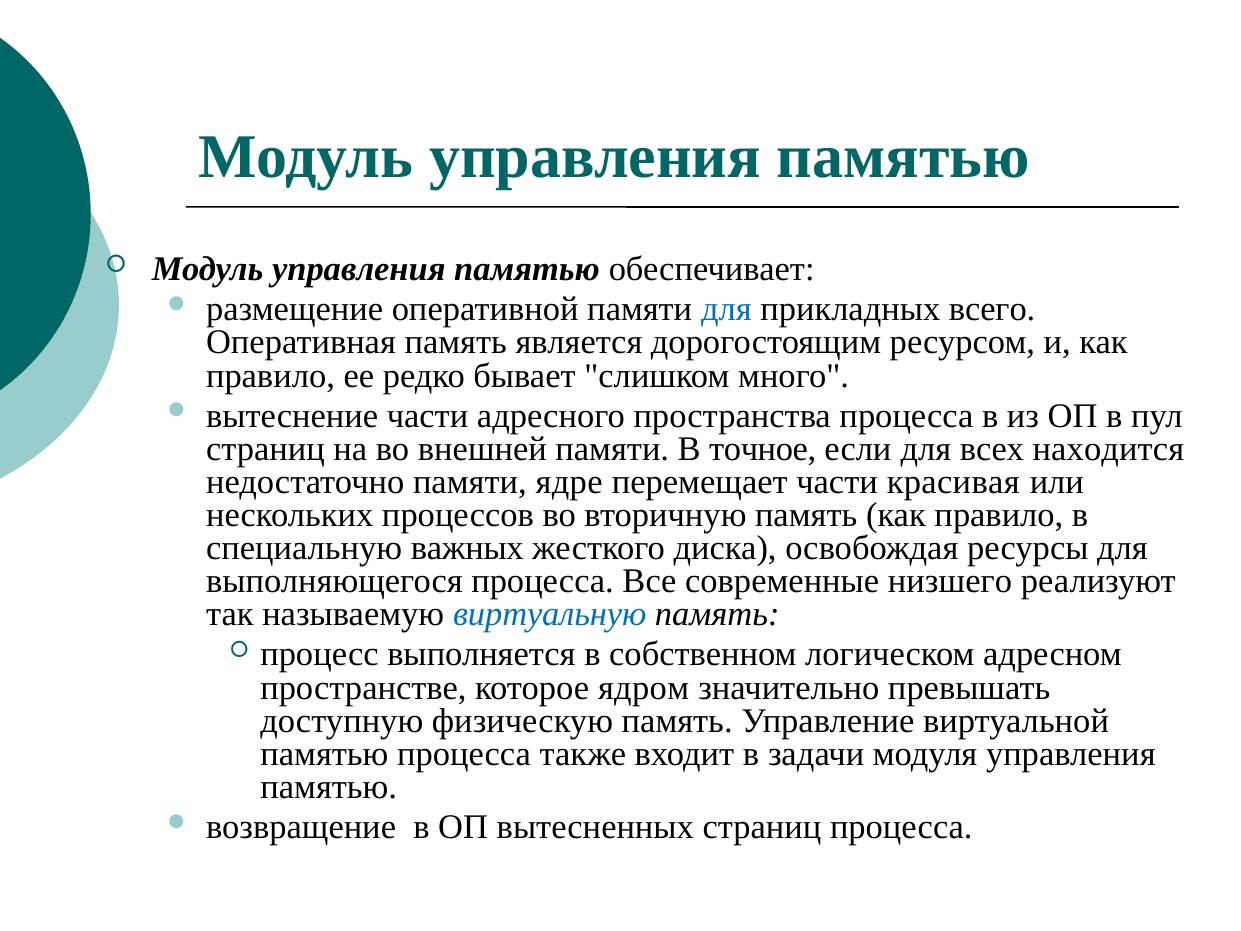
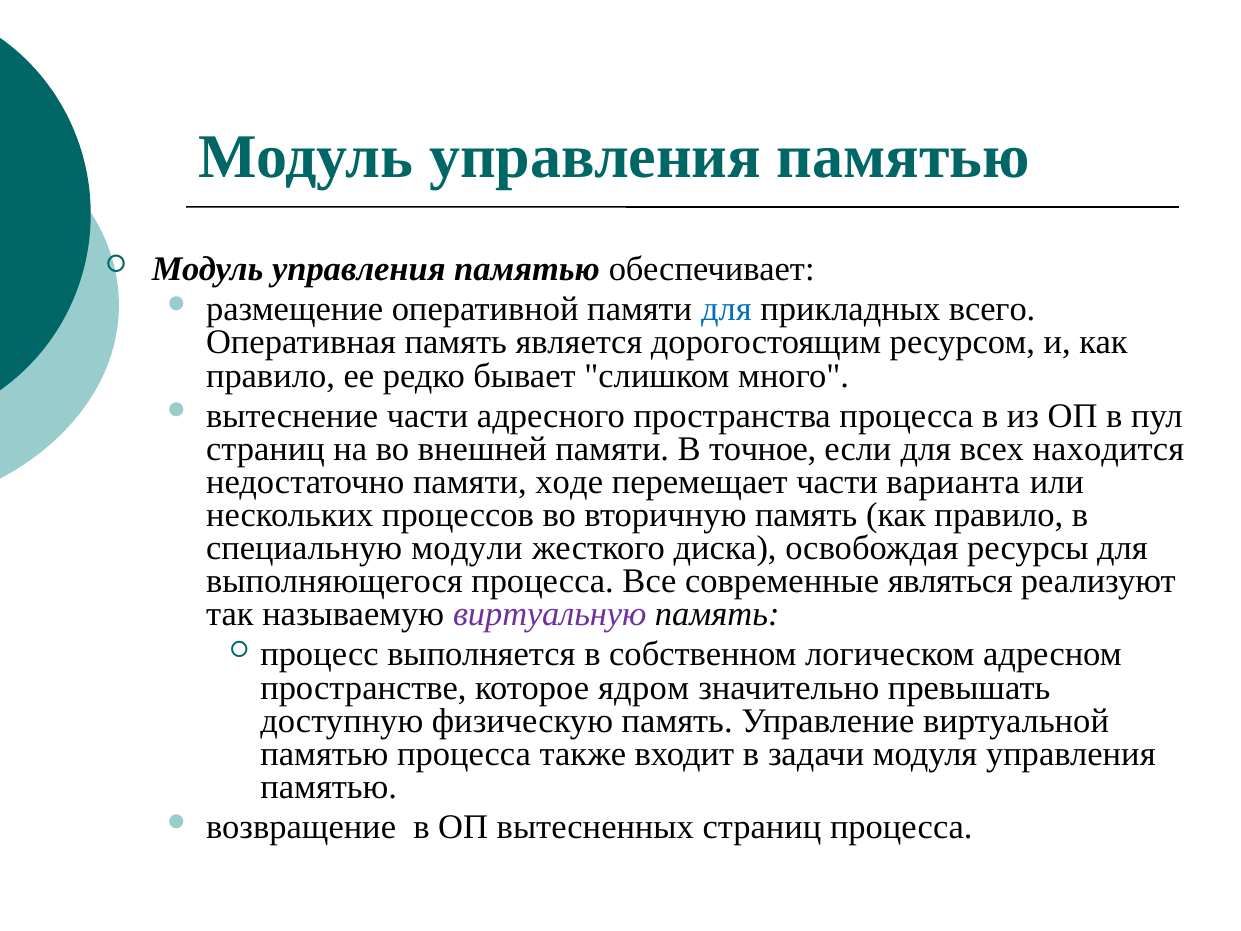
ядре: ядре -> ходе
красивая: красивая -> варианта
важных: важных -> модули
низшего: низшего -> являться
виртуальную colour: blue -> purple
